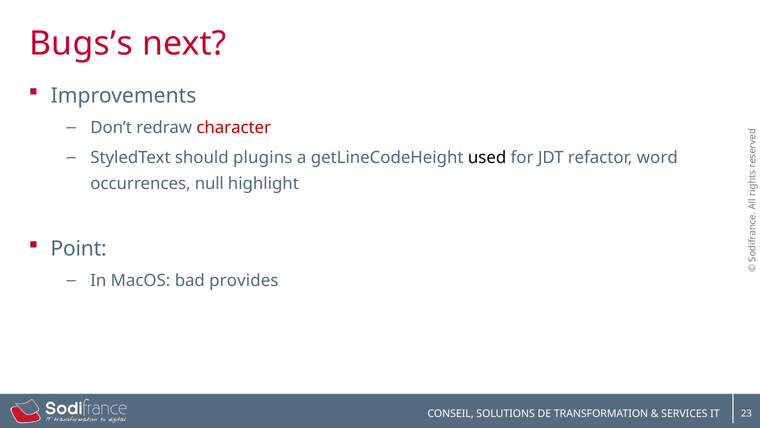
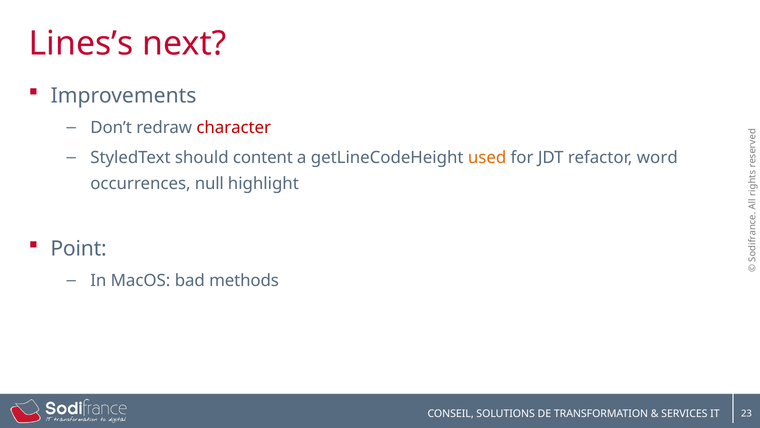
Bugs’s: Bugs’s -> Lines’s
plugins: plugins -> content
used colour: black -> orange
provides: provides -> methods
